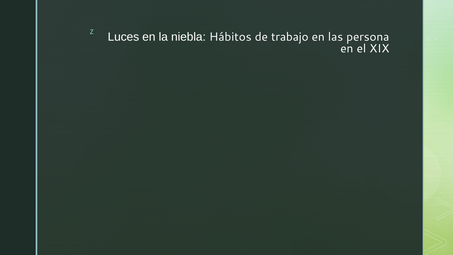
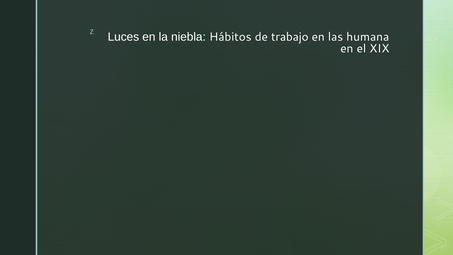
persona: persona -> humana
